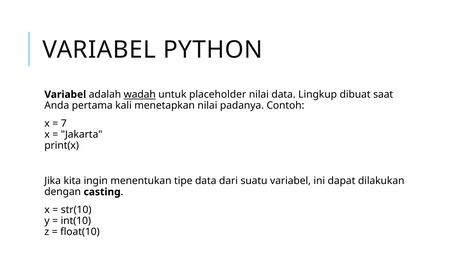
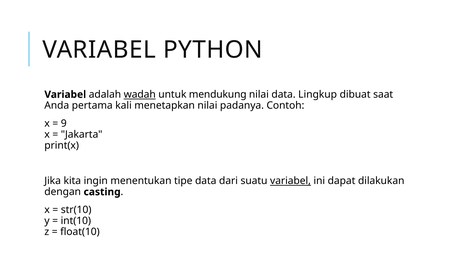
placeholder: placeholder -> mendukung
7: 7 -> 9
variabel at (290, 181) underline: none -> present
